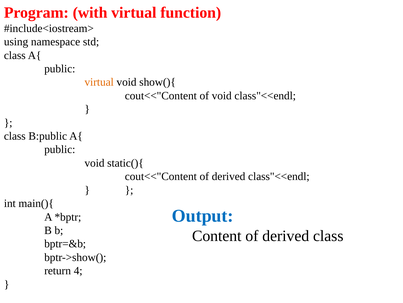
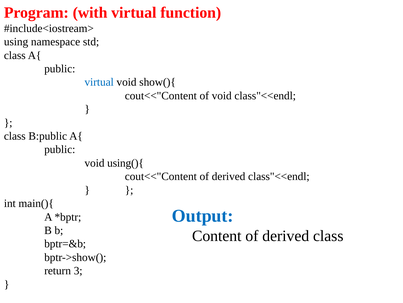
virtual at (99, 82) colour: orange -> blue
static(){: static(){ -> using(){
4: 4 -> 3
